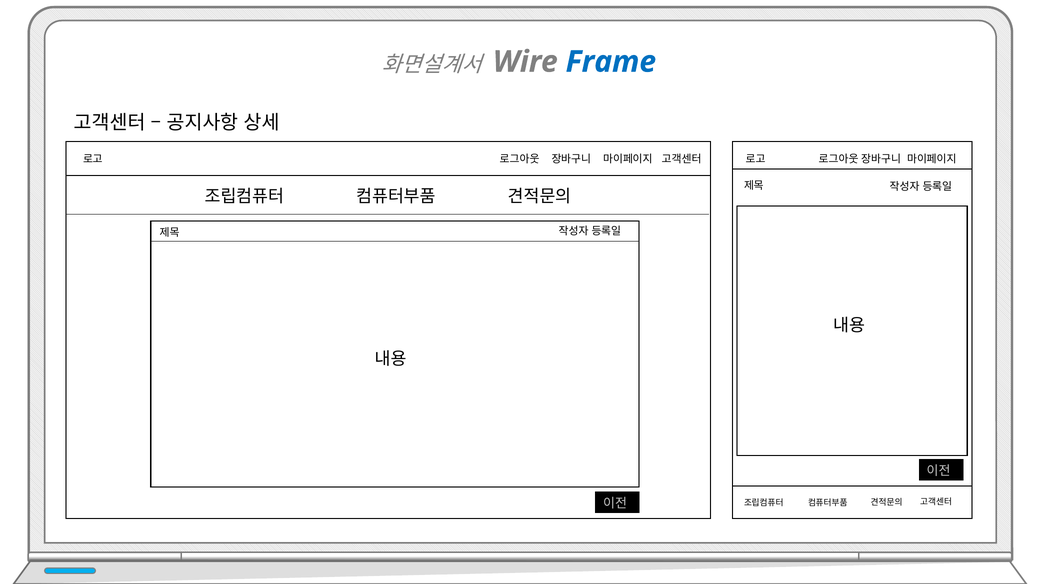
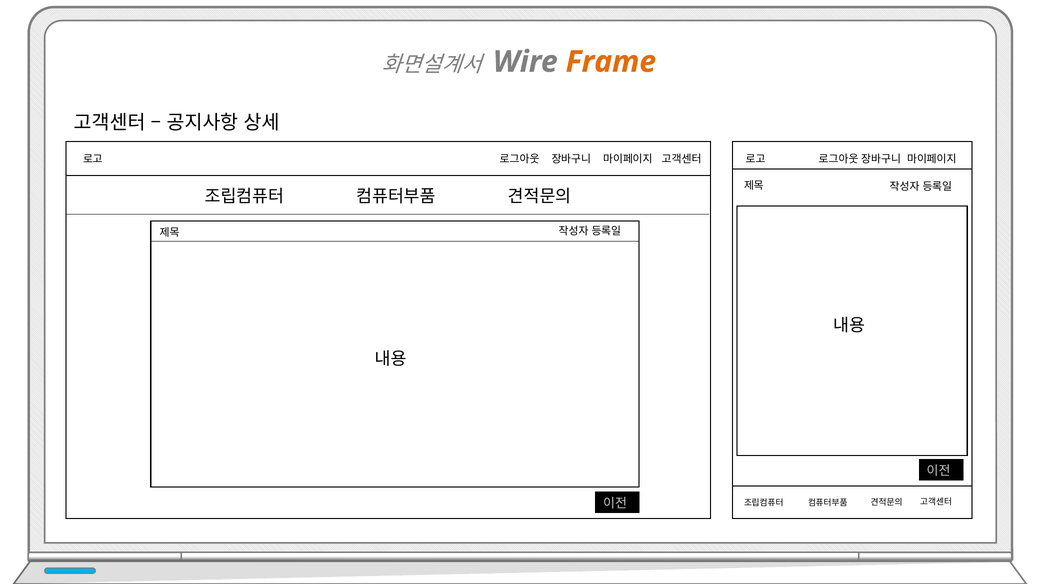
Frame colour: blue -> orange
